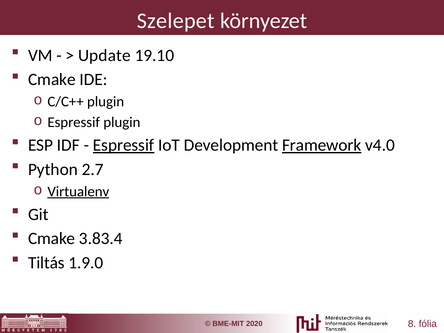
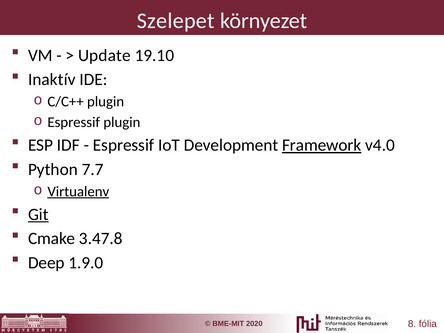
Cmake at (52, 80): Cmake -> Inaktív
Espressif at (124, 145) underline: present -> none
2.7: 2.7 -> 7.7
Git underline: none -> present
3.83.4: 3.83.4 -> 3.47.8
Tiltás: Tiltás -> Deep
